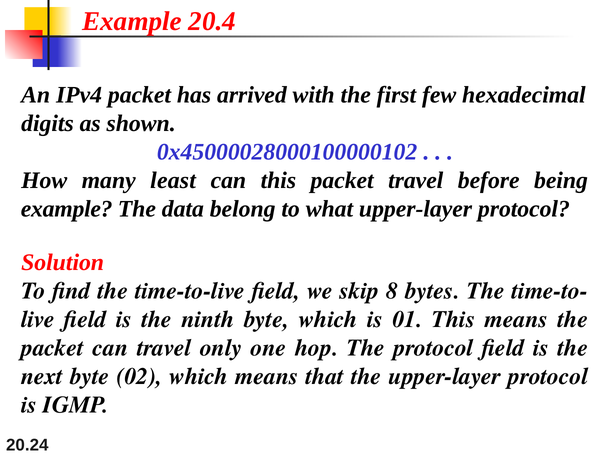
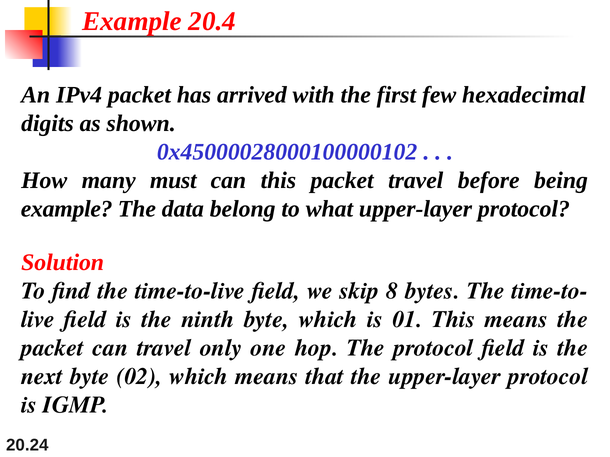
least: least -> must
